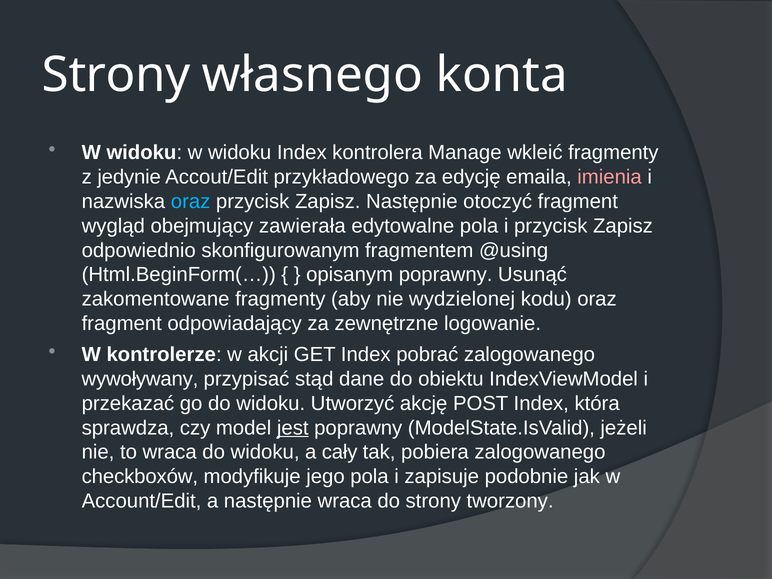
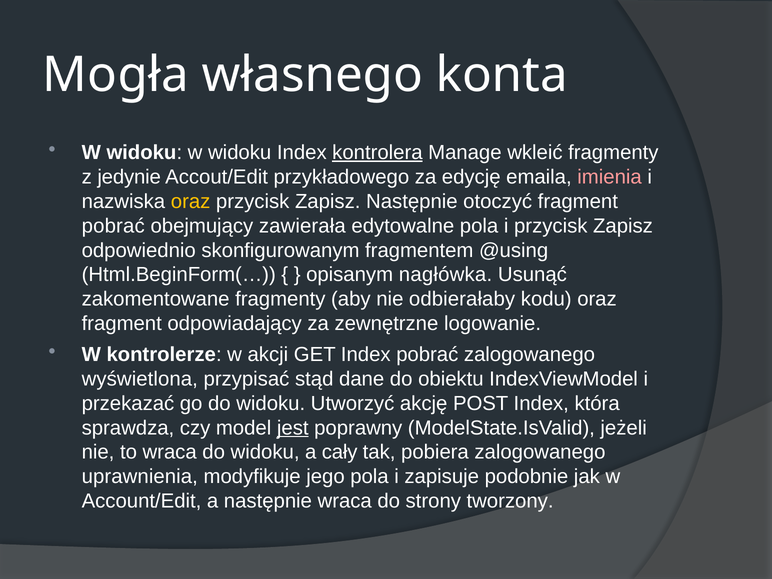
Strony at (116, 75): Strony -> Mogła
kontrolera underline: none -> present
oraz at (191, 201) colour: light blue -> yellow
wygląd at (113, 226): wygląd -> pobrać
opisanym poprawny: poprawny -> nagłówka
wydzielonej: wydzielonej -> odbierałaby
wywoływany: wywoływany -> wyświetlona
checkboxów: checkboxów -> uprawnienia
